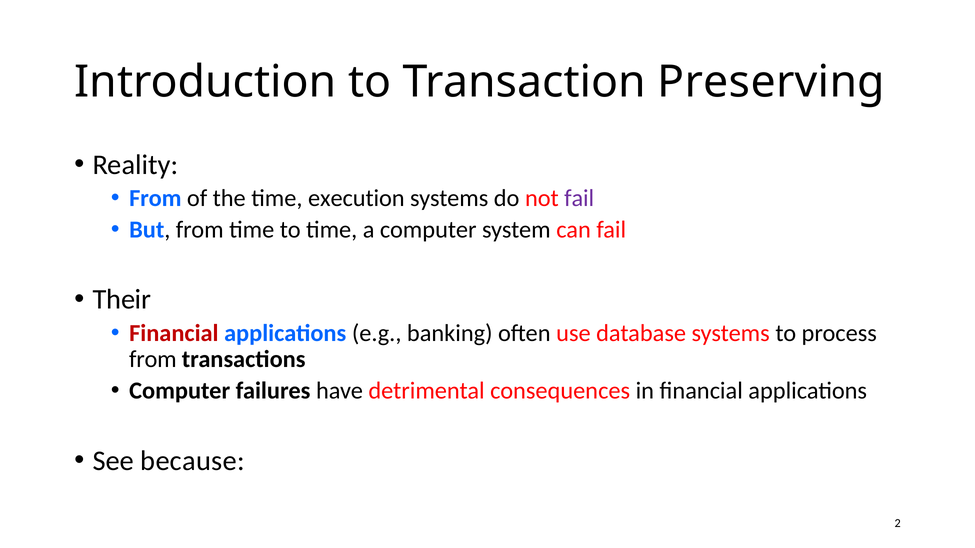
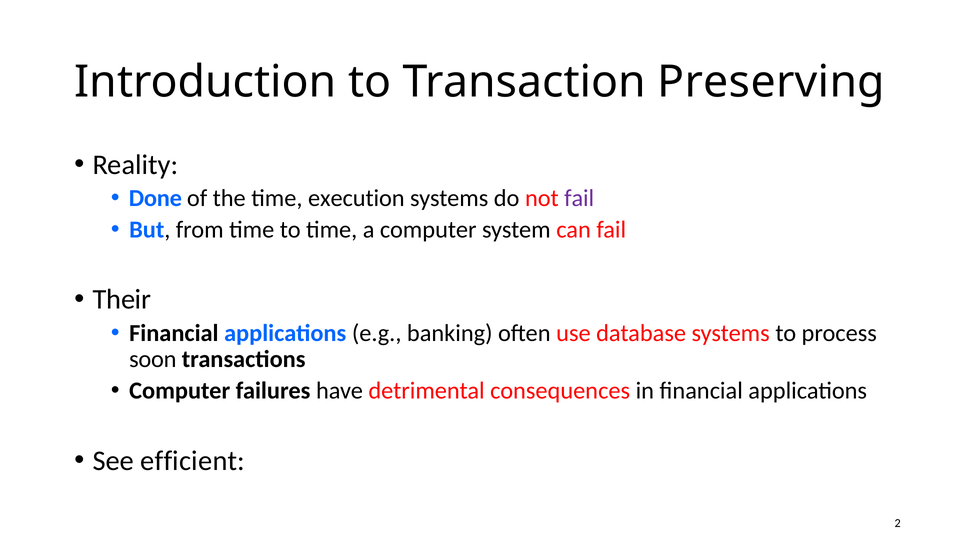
From at (155, 198): From -> Done
Financial at (174, 333) colour: red -> black
from at (153, 360): from -> soon
because: because -> efficient
